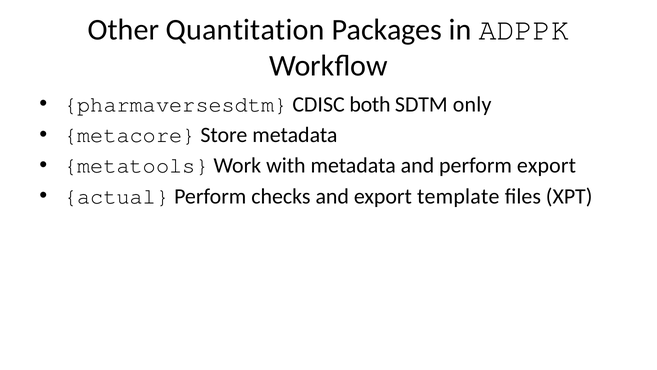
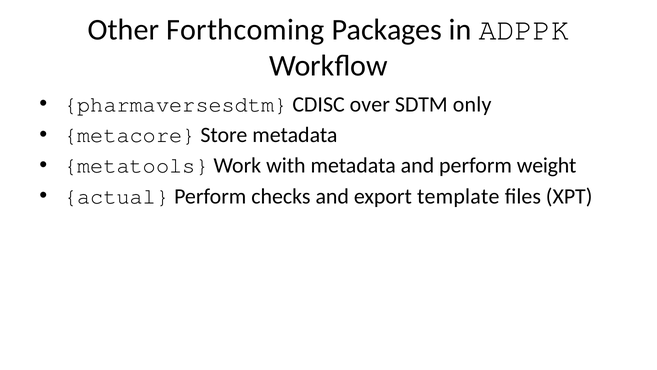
Quantitation: Quantitation -> Forthcoming
both: both -> over
perform export: export -> weight
